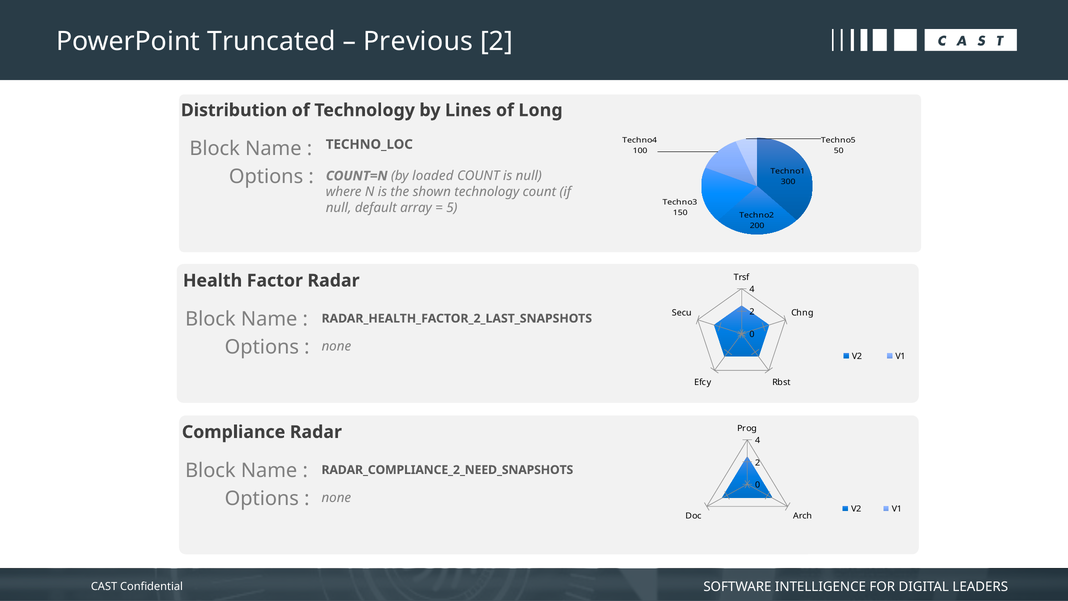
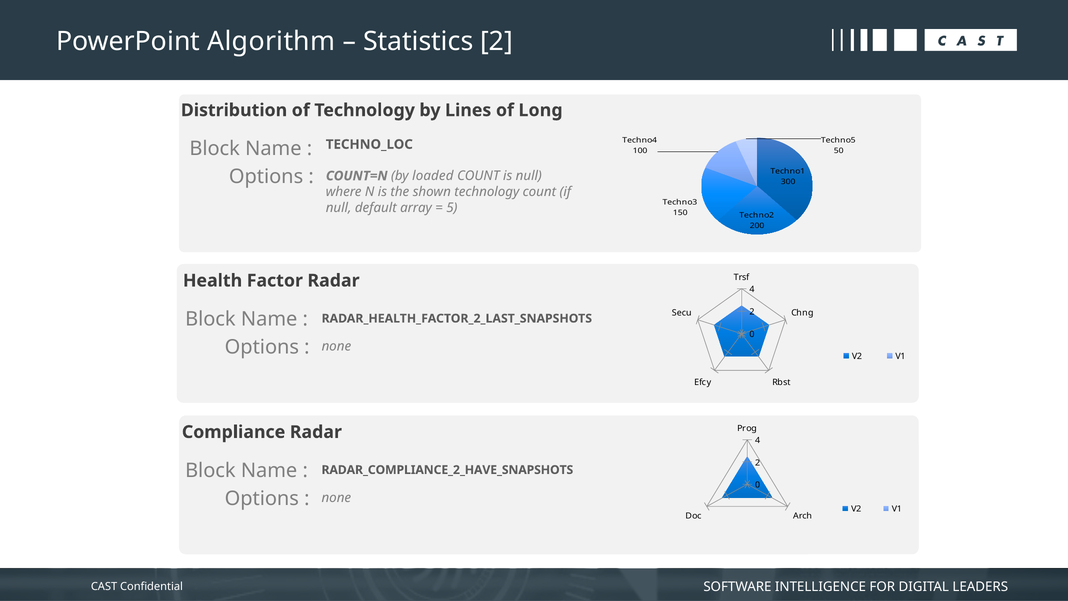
Truncated: Truncated -> Algorithm
Previous: Previous -> Statistics
RADAR_COMPLIANCE_2_NEED_SNAPSHOTS: RADAR_COMPLIANCE_2_NEED_SNAPSHOTS -> RADAR_COMPLIANCE_2_HAVE_SNAPSHOTS
